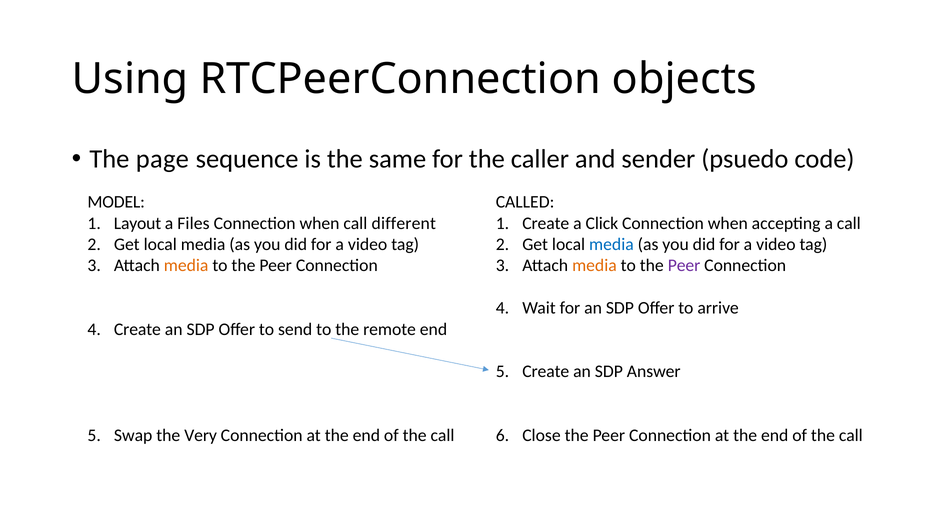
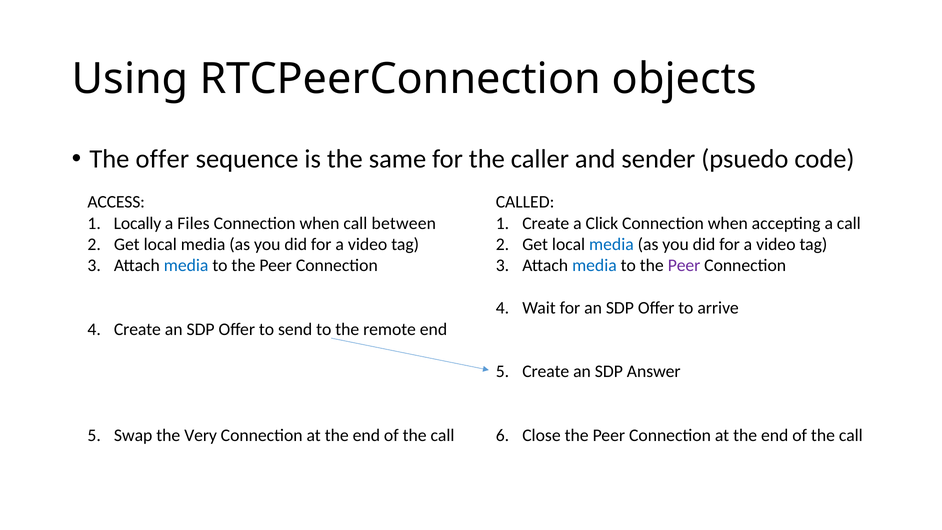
The page: page -> offer
MODEL: MODEL -> ACCESS
Layout: Layout -> Locally
different: different -> between
media at (186, 266) colour: orange -> blue
media at (594, 266) colour: orange -> blue
